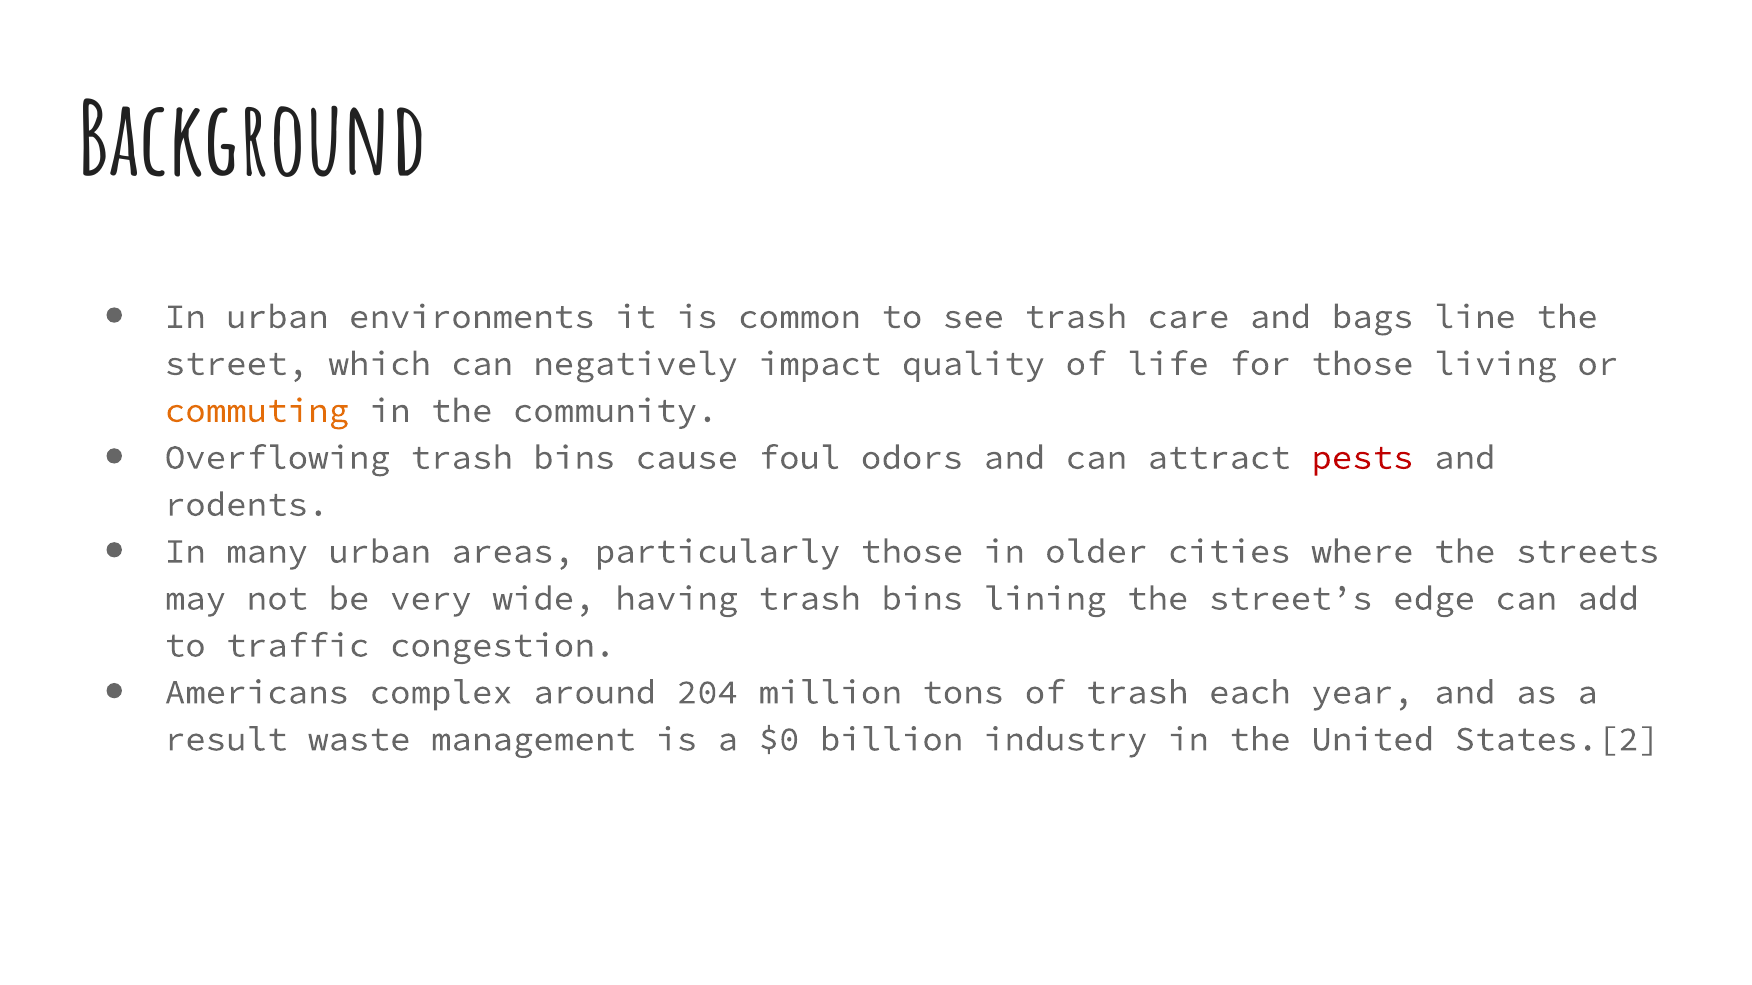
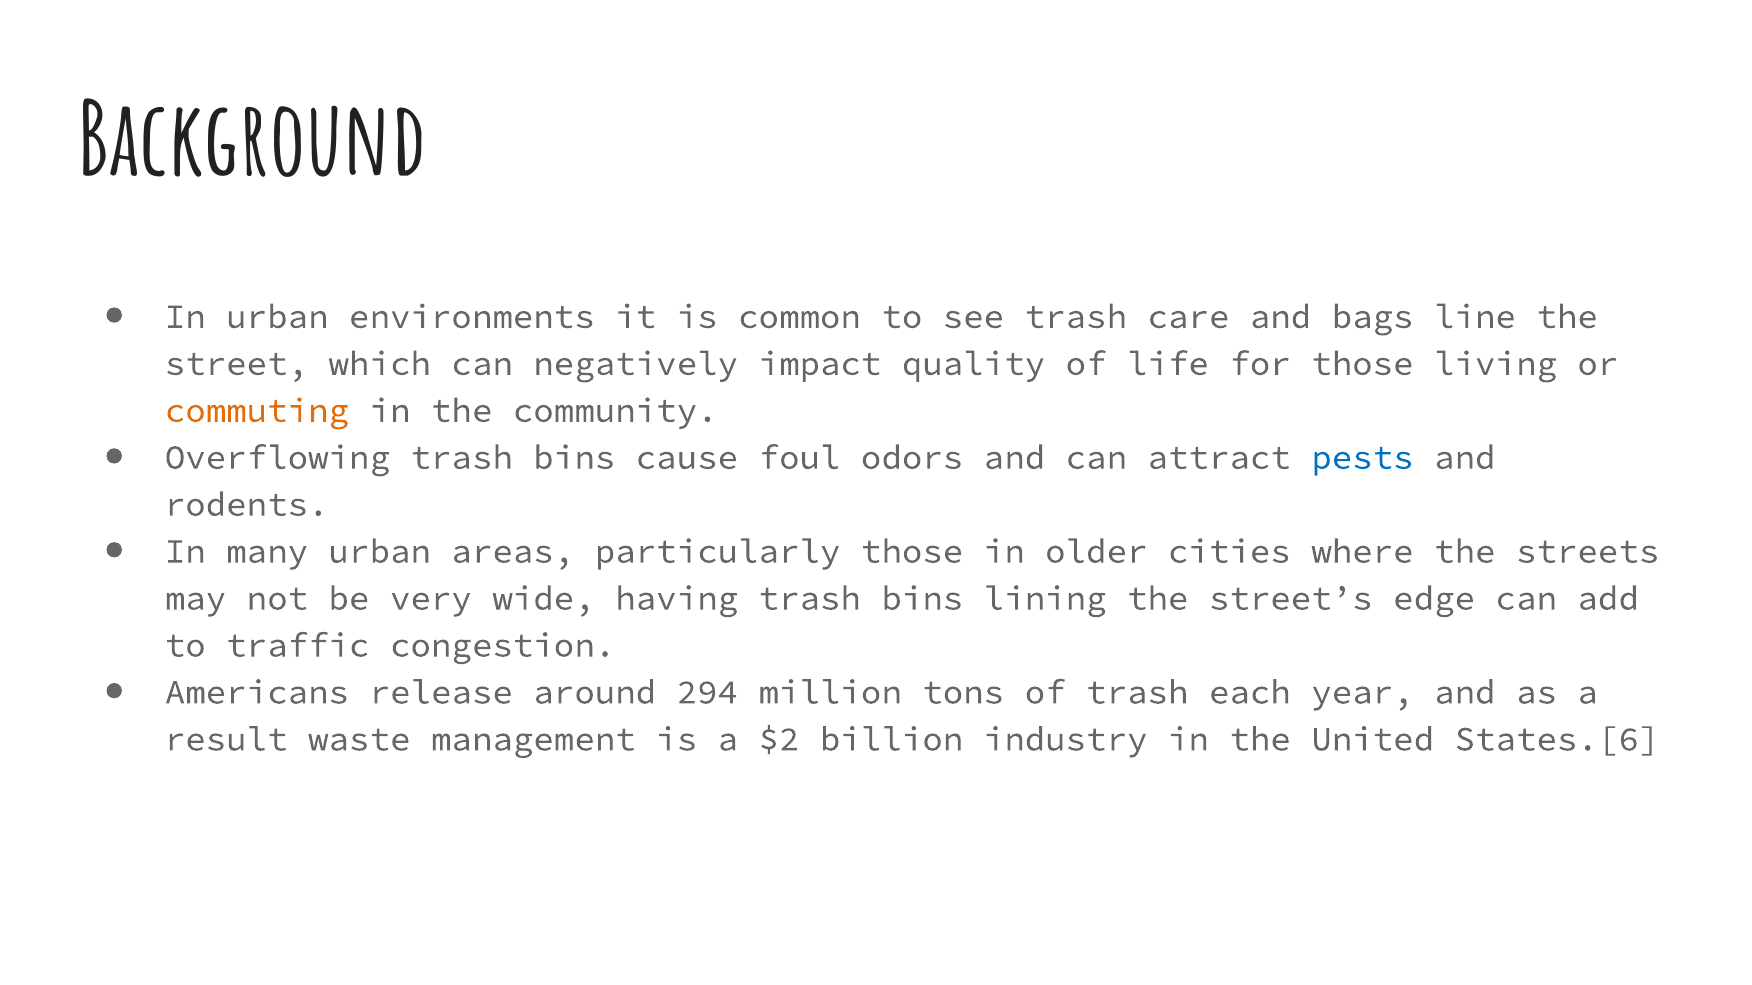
pests colour: red -> blue
complex: complex -> release
204: 204 -> 294
$0: $0 -> $2
States.[2: States.[2 -> States.[6
